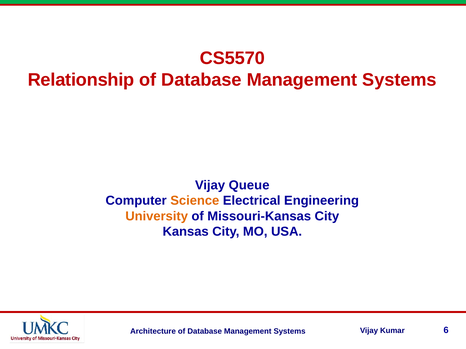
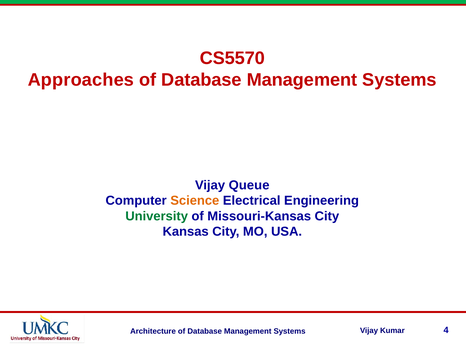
Relationship: Relationship -> Approaches
University colour: orange -> green
6: 6 -> 4
